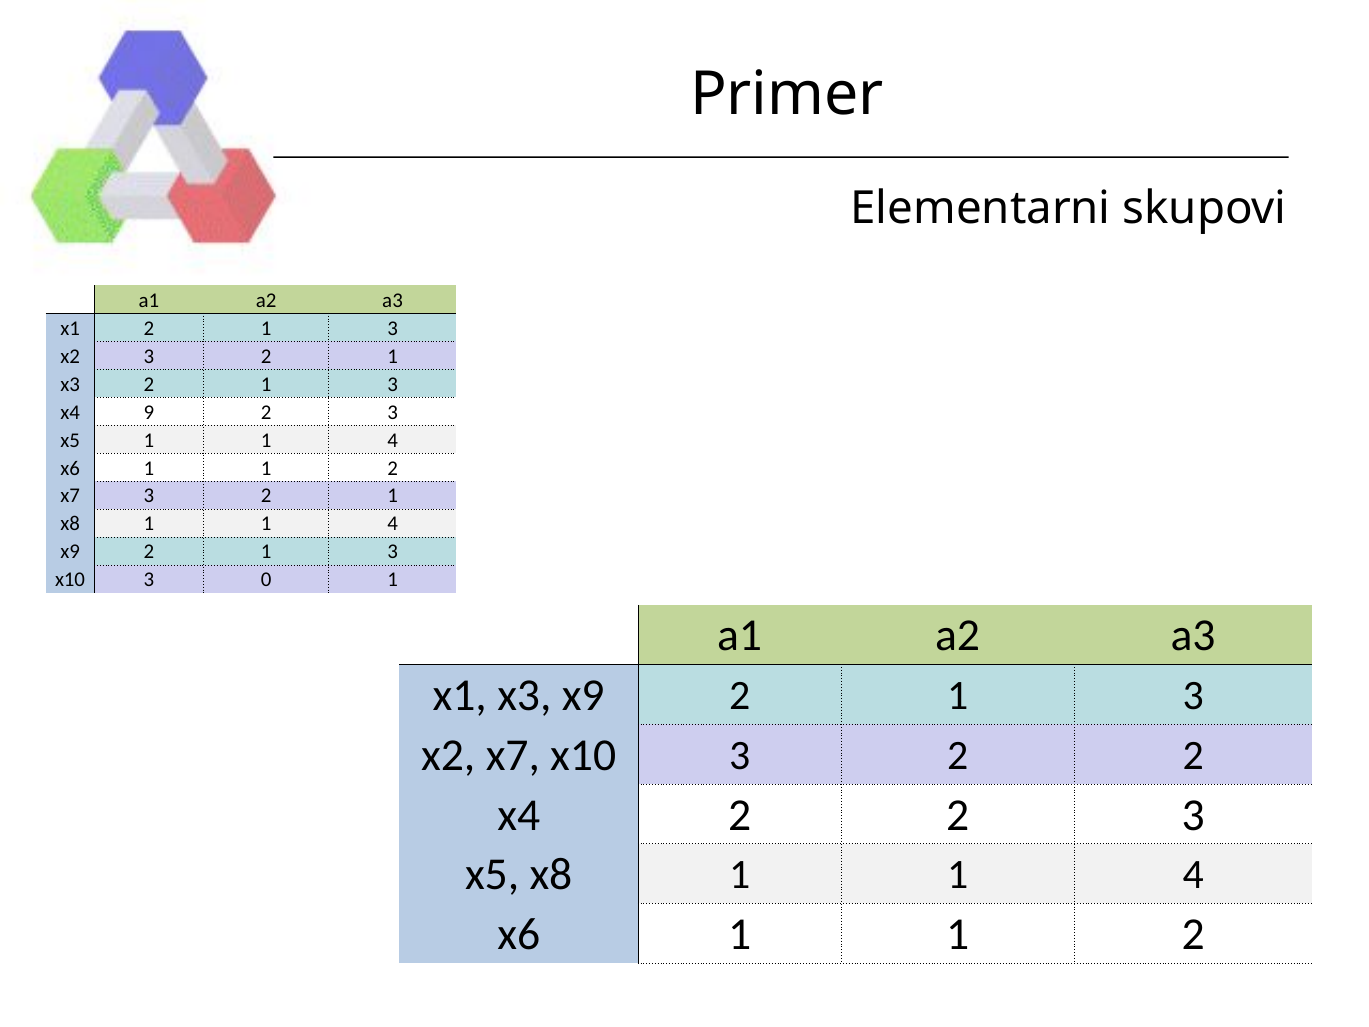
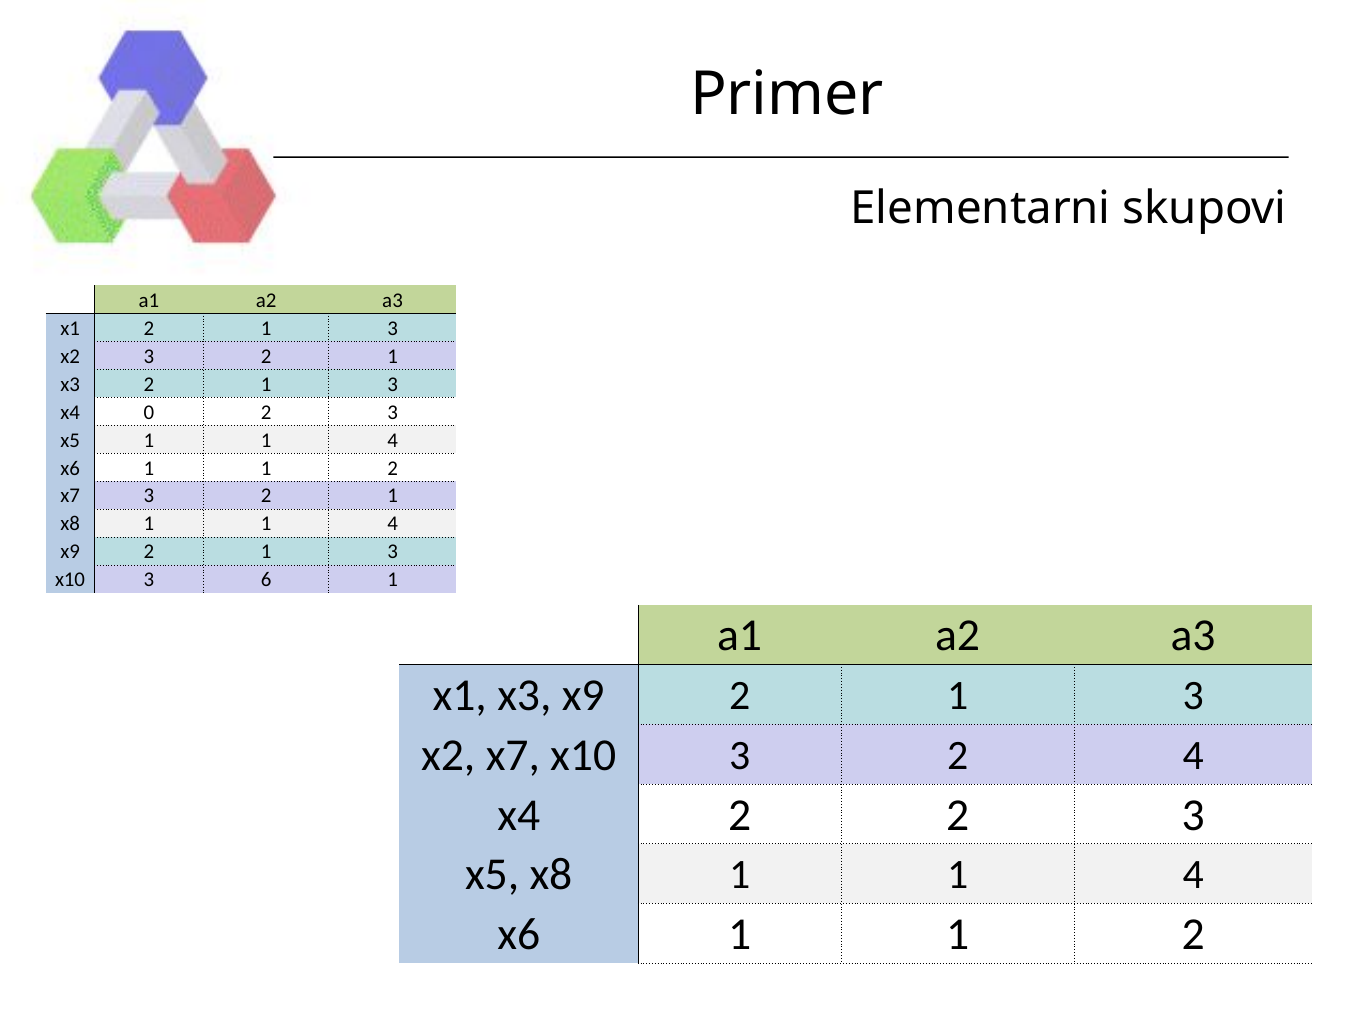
9: 9 -> 0
0: 0 -> 6
3 2 2: 2 -> 4
